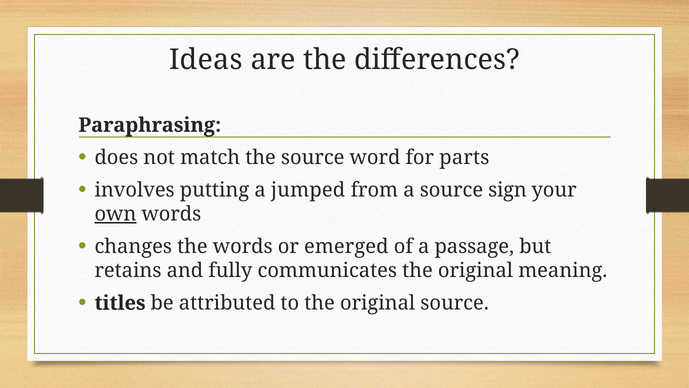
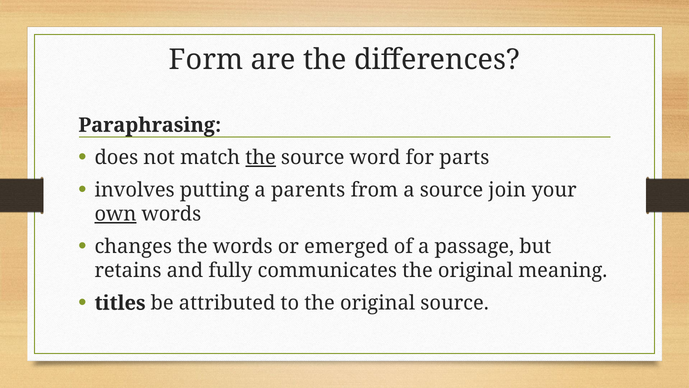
Ideas: Ideas -> Form
the at (261, 157) underline: none -> present
jumped: jumped -> parents
sign: sign -> join
